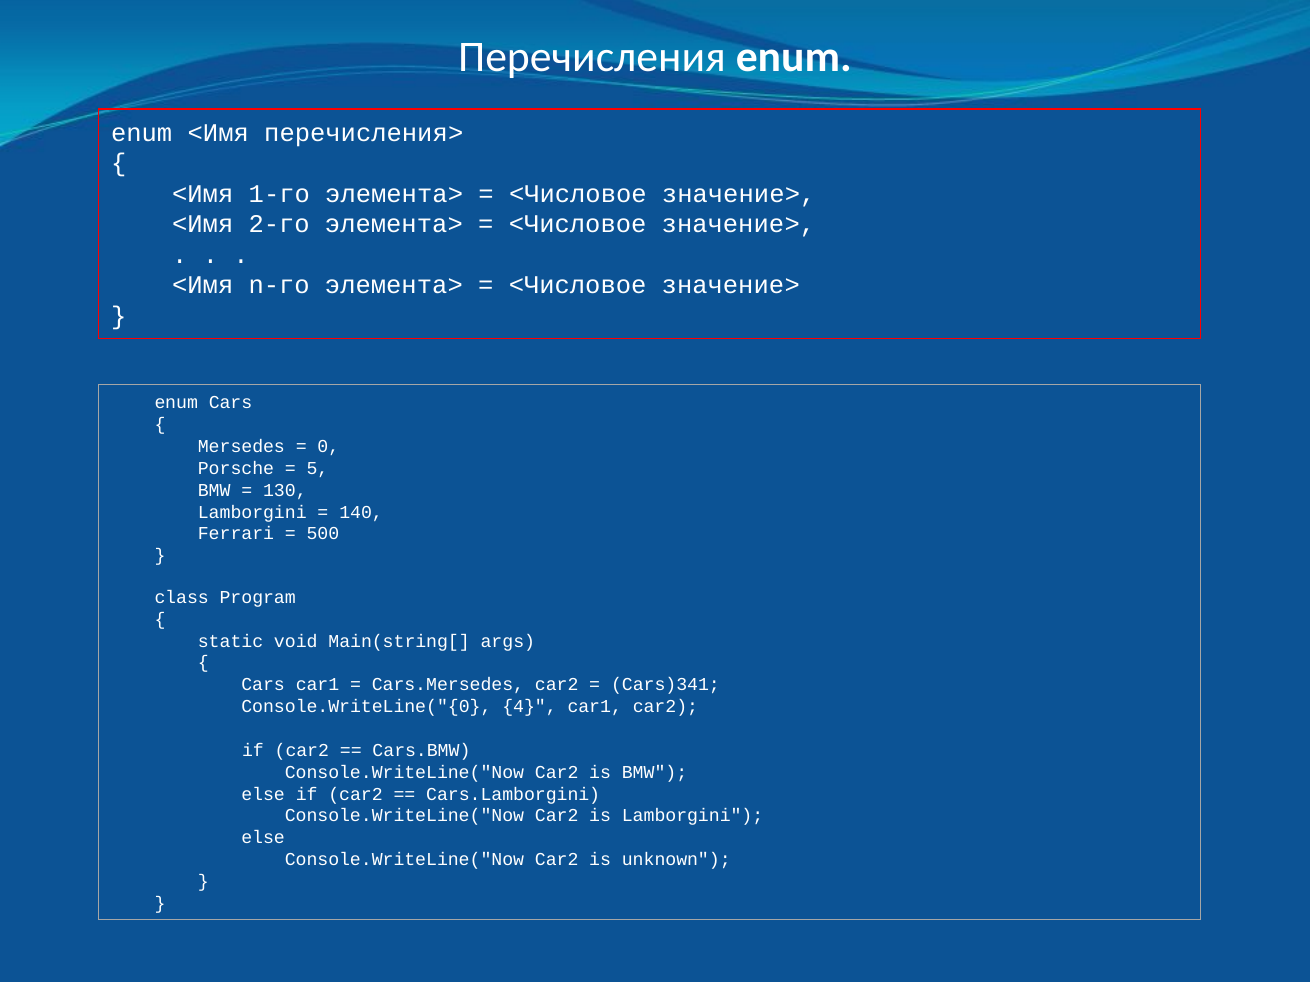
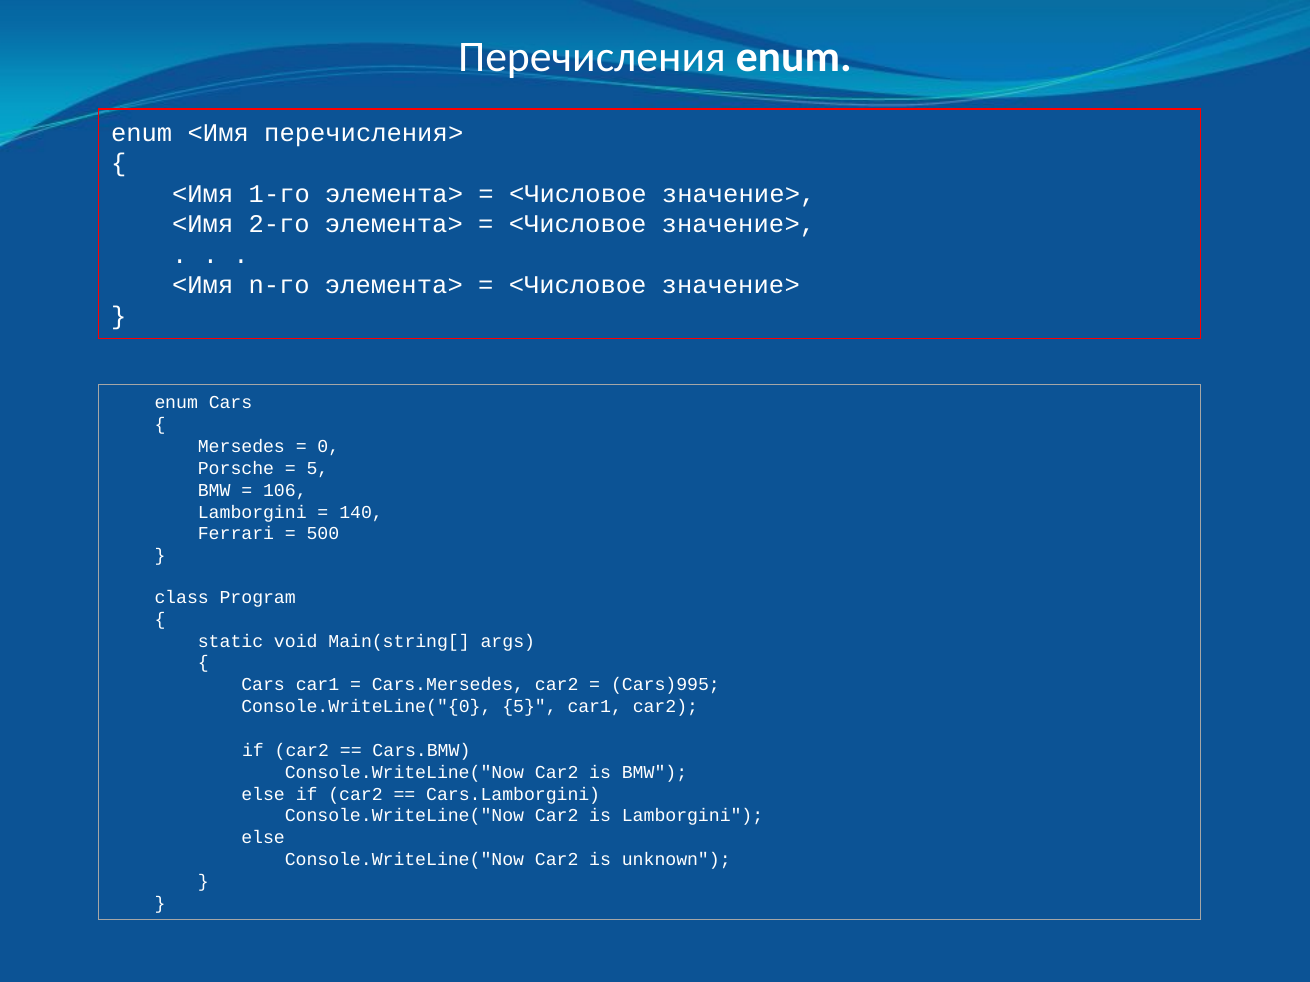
130: 130 -> 106
Cars)341: Cars)341 -> Cars)995
Console.WriteLine("{0 4: 4 -> 5
